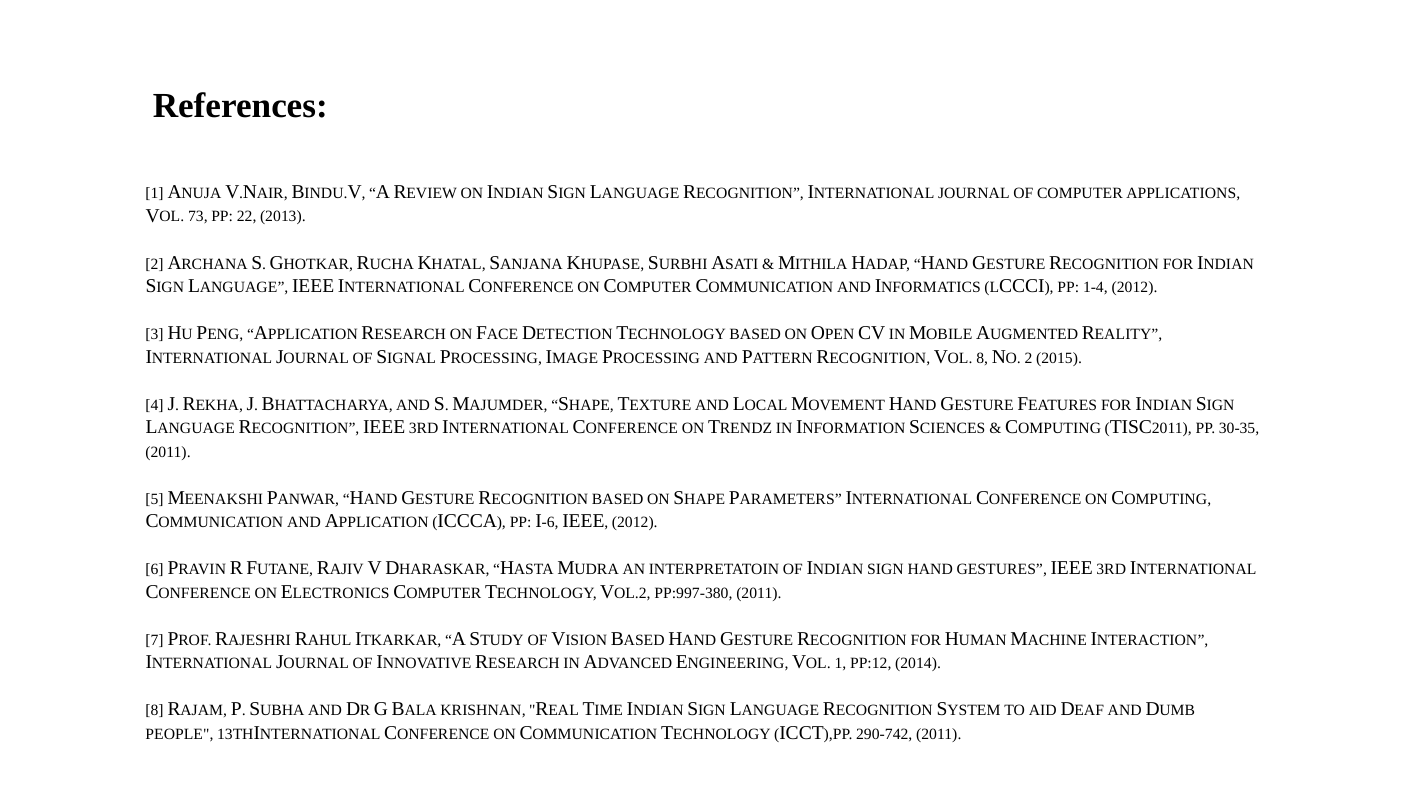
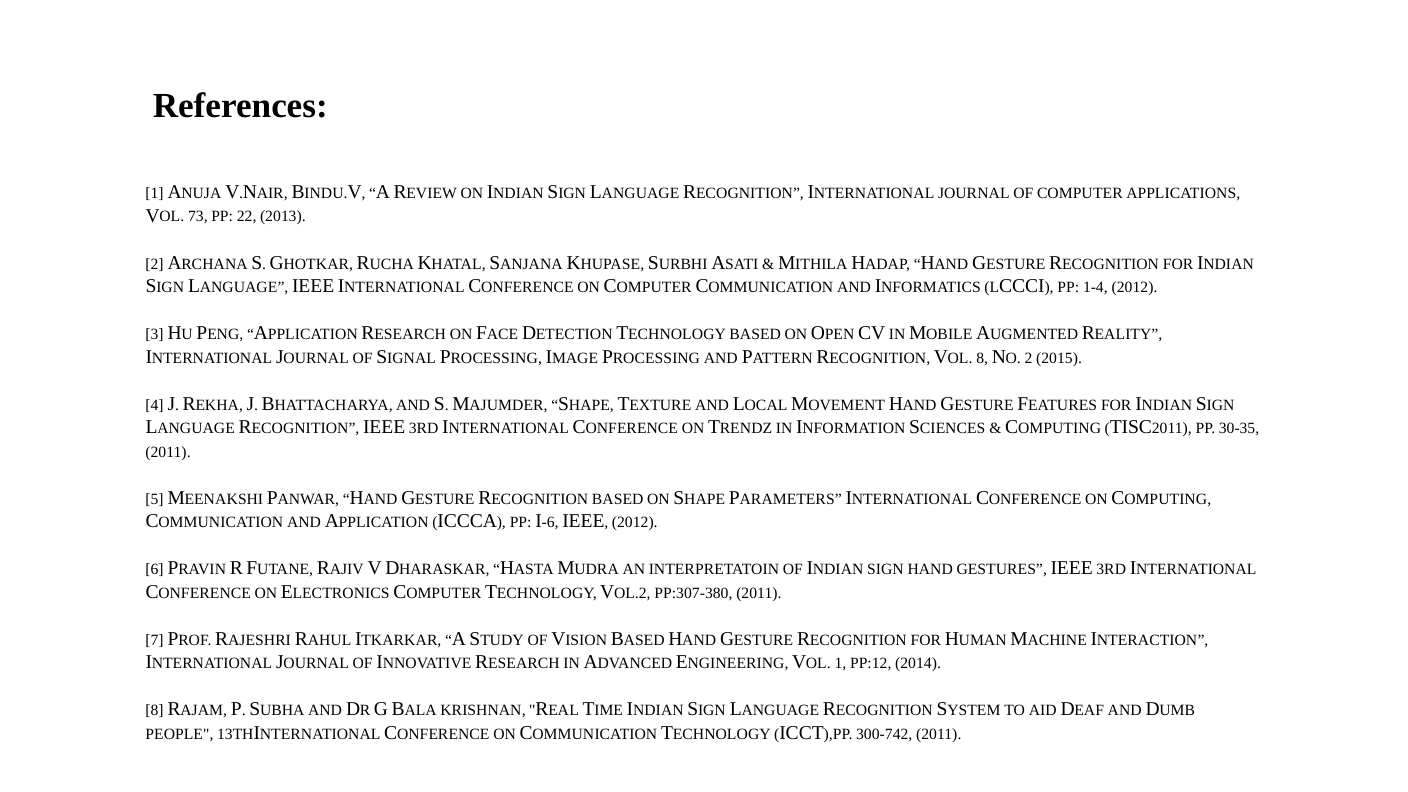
PP:997-380: PP:997-380 -> PP:307-380
290-742: 290-742 -> 300-742
